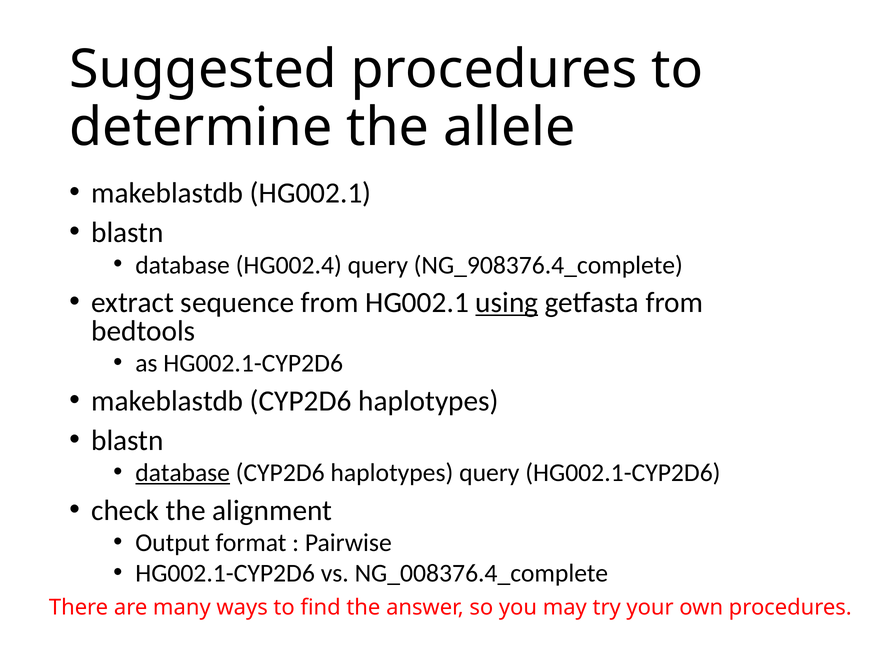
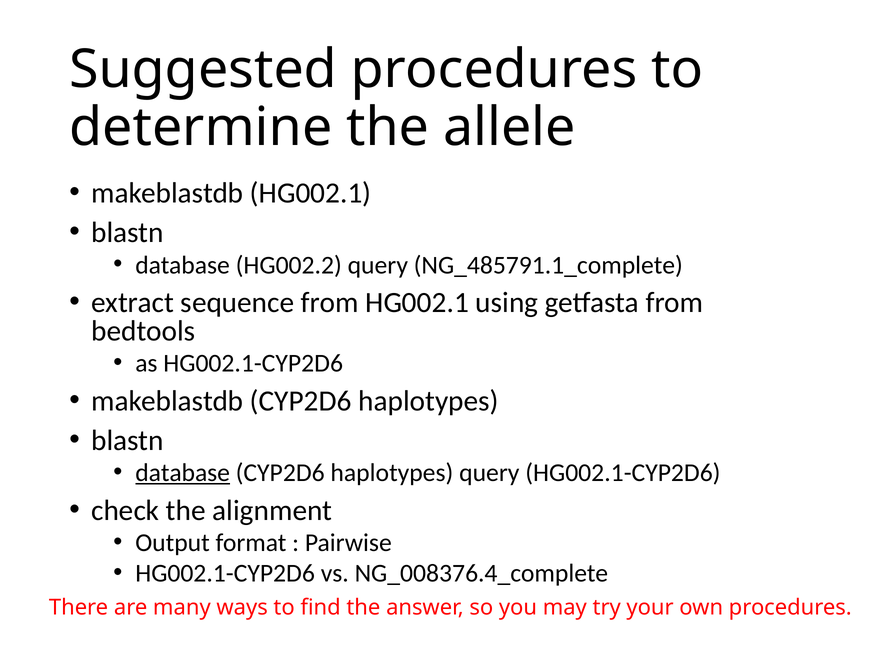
HG002.4: HG002.4 -> HG002.2
NG_908376.4_complete: NG_908376.4_complete -> NG_485791.1_complete
using underline: present -> none
